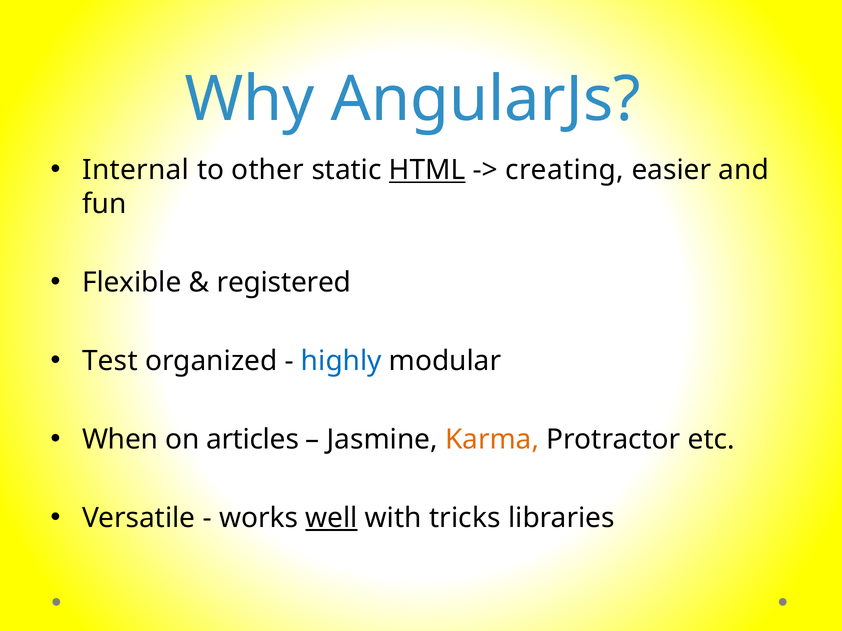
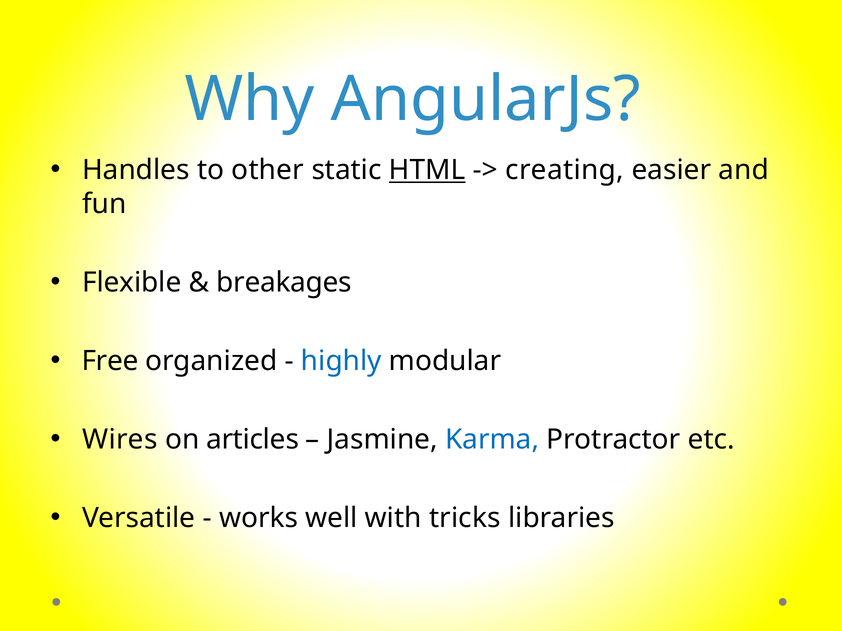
Internal: Internal -> Handles
registered: registered -> breakages
Test: Test -> Free
When: When -> Wires
Karma colour: orange -> blue
well underline: present -> none
